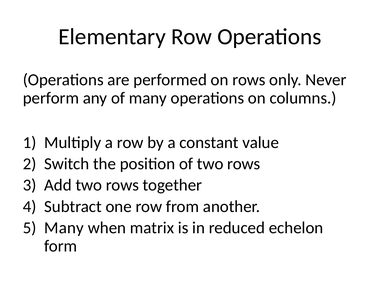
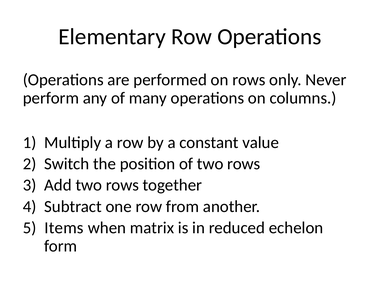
Many at (64, 228): Many -> Items
